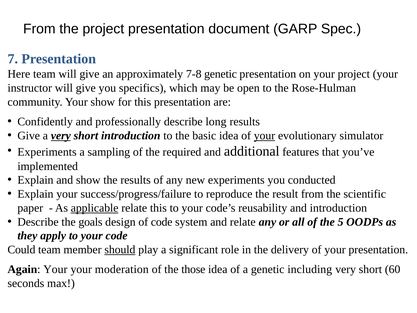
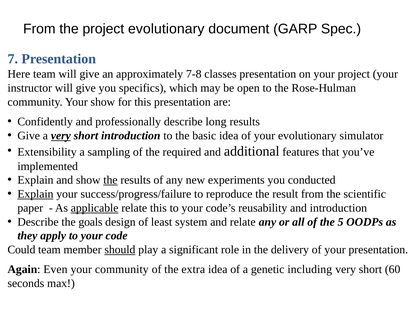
project presentation: presentation -> evolutionary
7-8 genetic: genetic -> classes
your at (264, 136) underline: present -> none
Experiments at (47, 152): Experiments -> Extensibility
the at (110, 180) underline: none -> present
Explain at (35, 194) underline: none -> present
of code: code -> least
Again Your: Your -> Even
your moderation: moderation -> community
those: those -> extra
